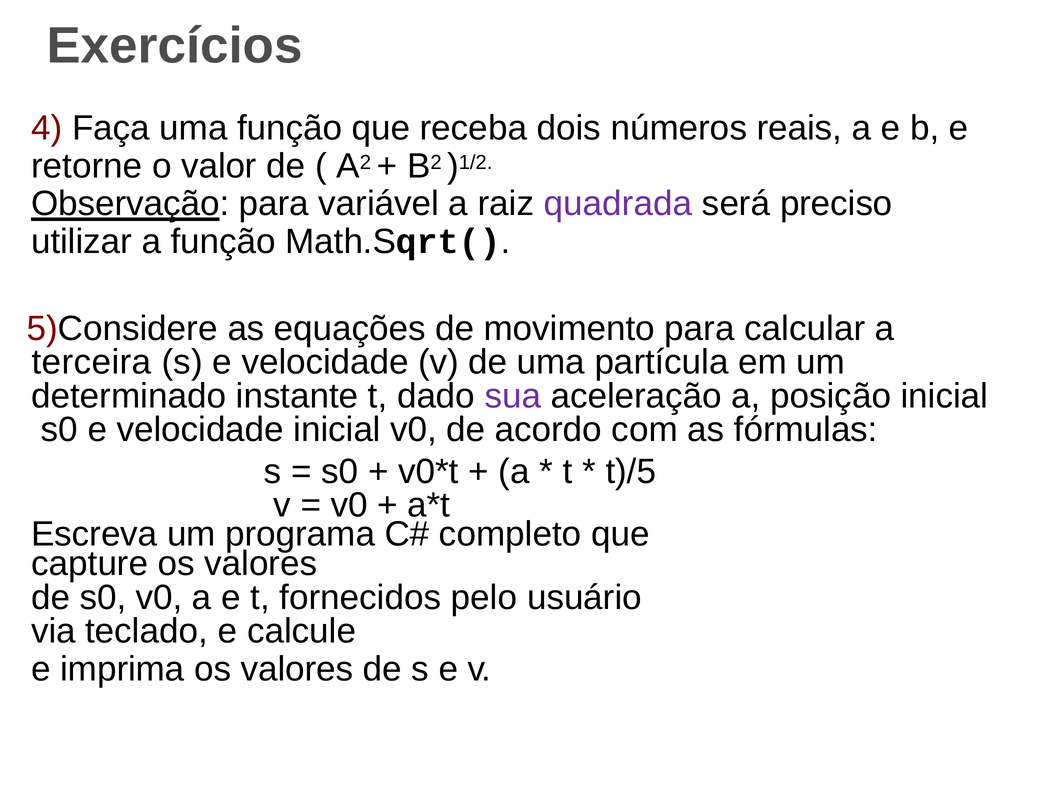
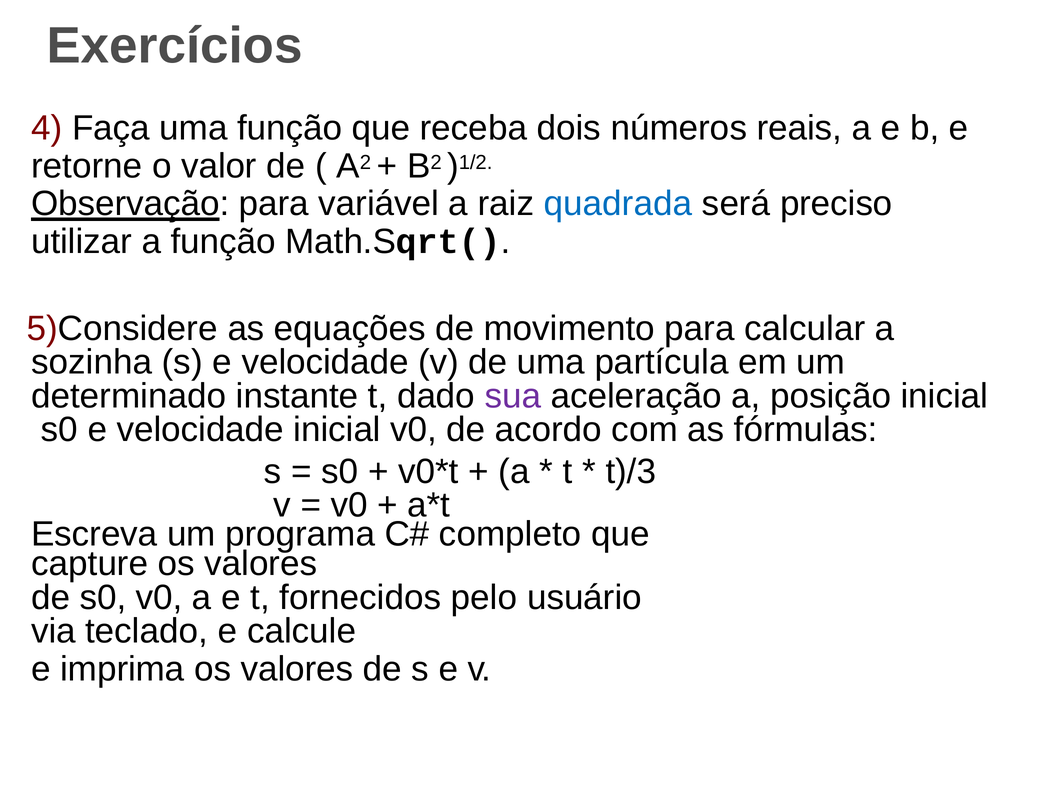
quadrada colour: purple -> blue
terceira: terceira -> sozinha
t)/5: t)/5 -> t)/3
